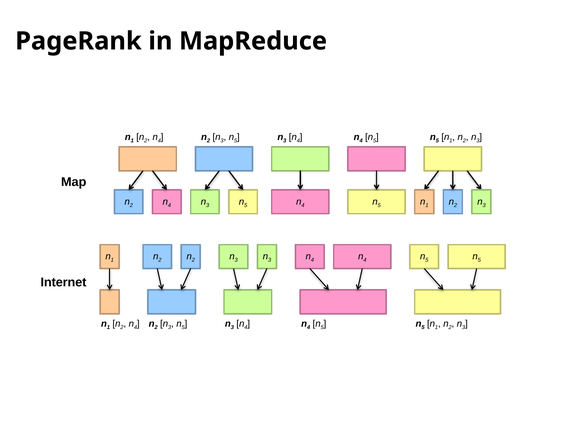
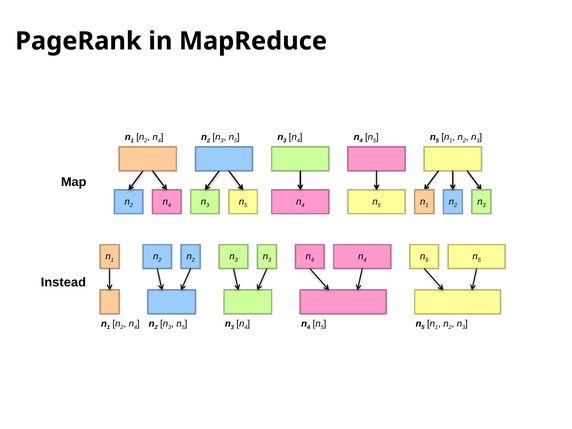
Internet: Internet -> Instead
